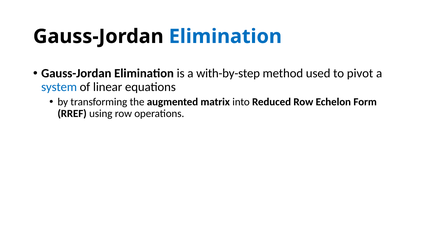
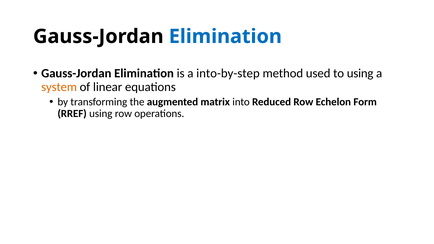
with-by-step: with-by-step -> into-by-step
to pivot: pivot -> using
system colour: blue -> orange
